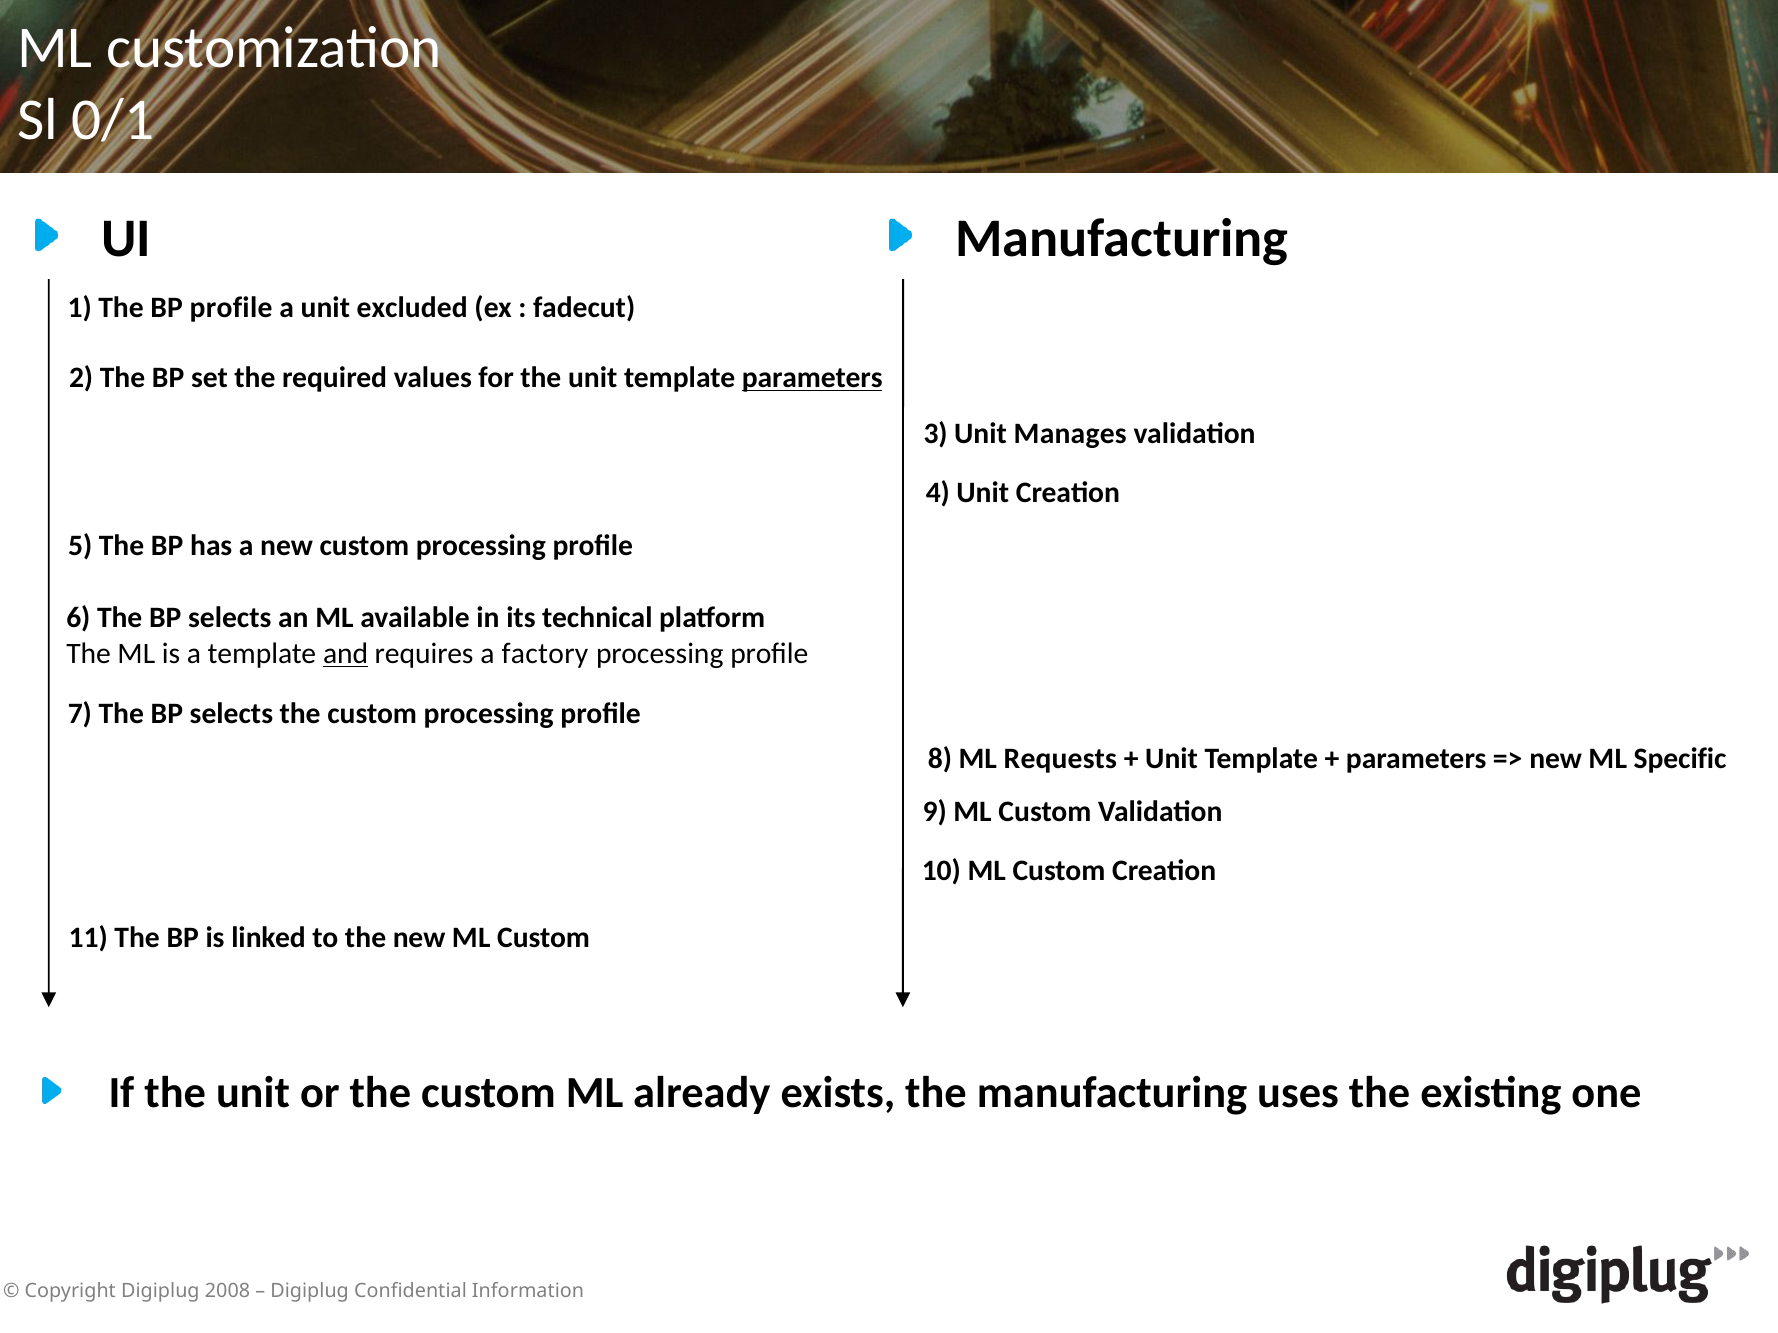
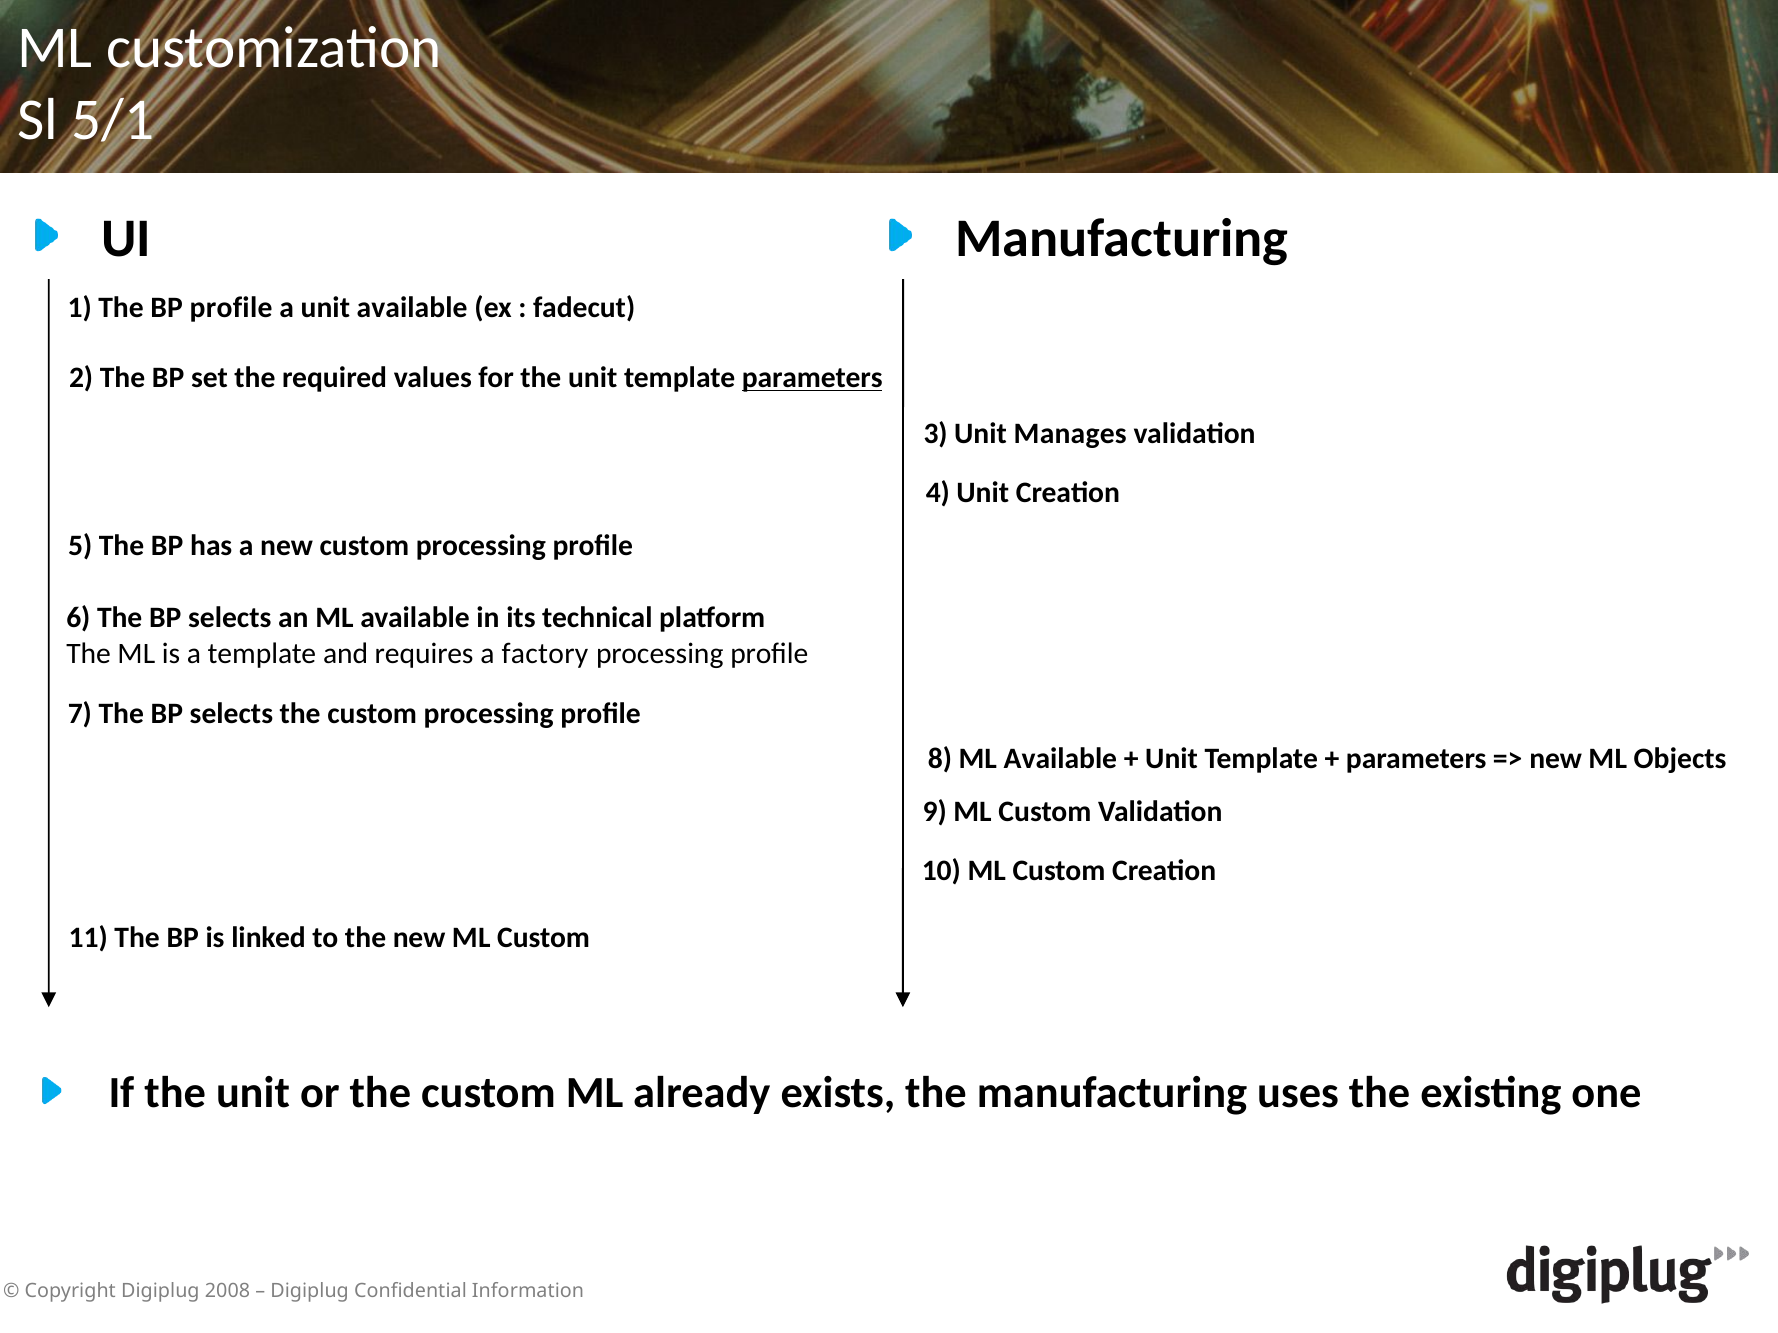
0/1: 0/1 -> 5/1
unit excluded: excluded -> available
and underline: present -> none
8 ML Requests: Requests -> Available
Specific: Specific -> Objects
